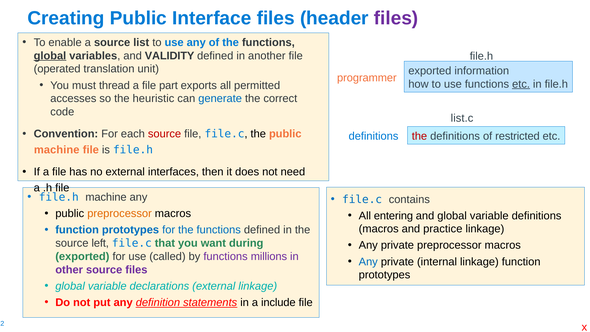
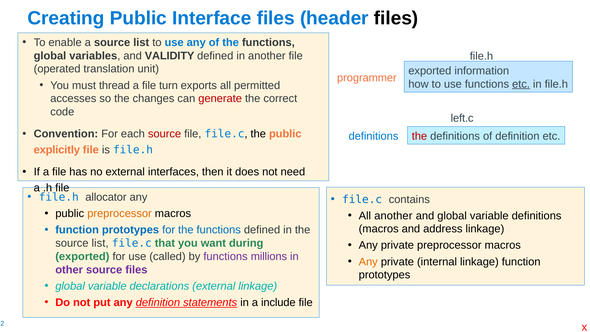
files at (396, 18) colour: purple -> black
global at (50, 56) underline: present -> none
part: part -> turn
heuristic: heuristic -> changes
generate colour: blue -> red
list.c: list.c -> left.c
of restricted: restricted -> definition
machine at (57, 150): machine -> explicitly
file.h machine: machine -> allocator
All entering: entering -> another
practice: practice -> address
left at (100, 243): left -> list
Any at (368, 262) colour: blue -> orange
